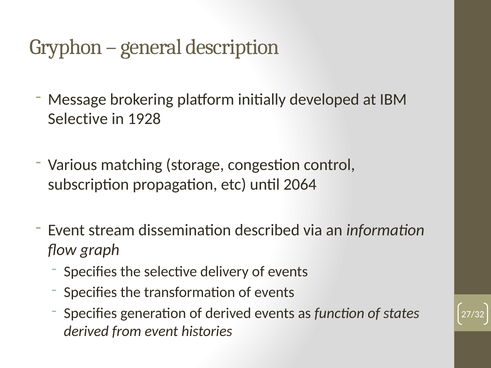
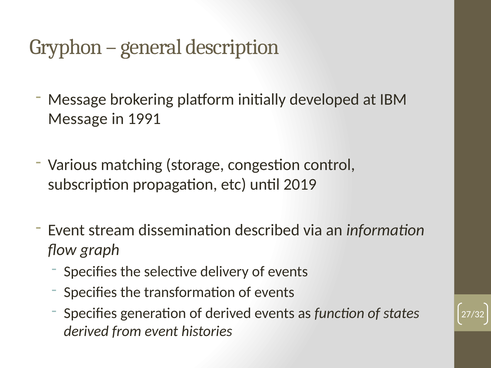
Selective at (78, 119): Selective -> Message
1928: 1928 -> 1991
2064: 2064 -> 2019
